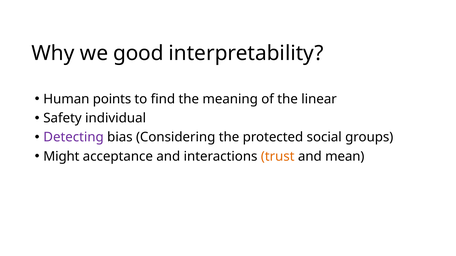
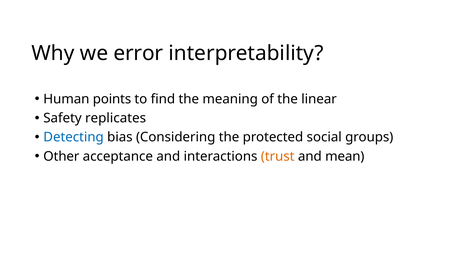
good: good -> error
individual: individual -> replicates
Detecting colour: purple -> blue
Might: Might -> Other
